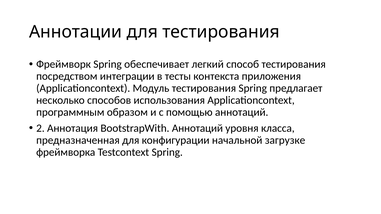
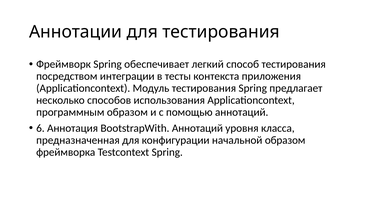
2: 2 -> 6
начальной загрузке: загрузке -> образом
